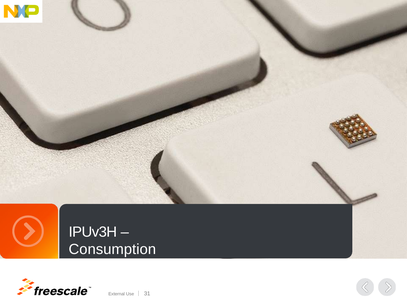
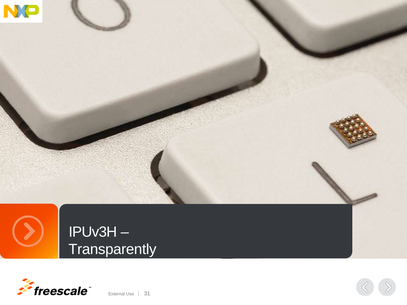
Consumption: Consumption -> Transparently
